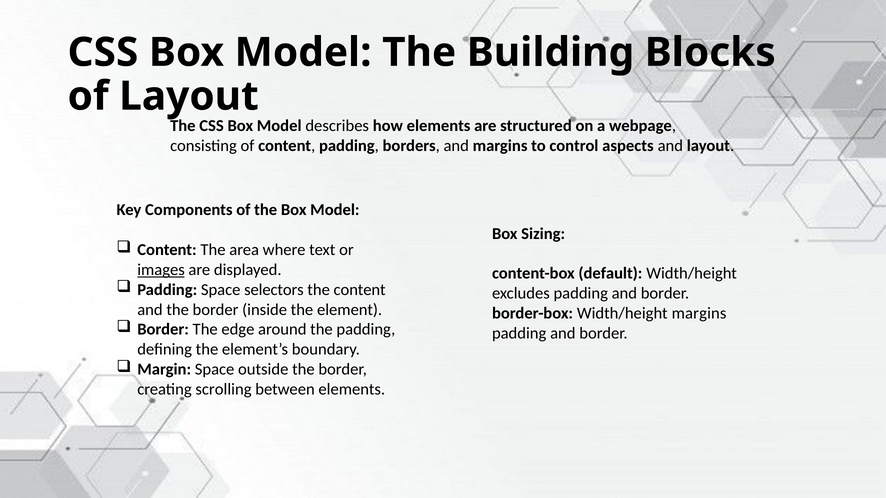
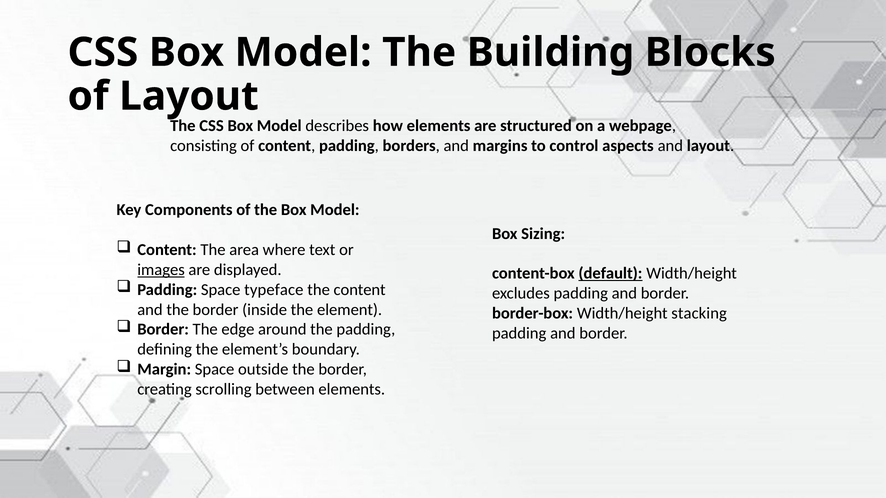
default underline: none -> present
selectors: selectors -> typeface
Width/height margins: margins -> stacking
